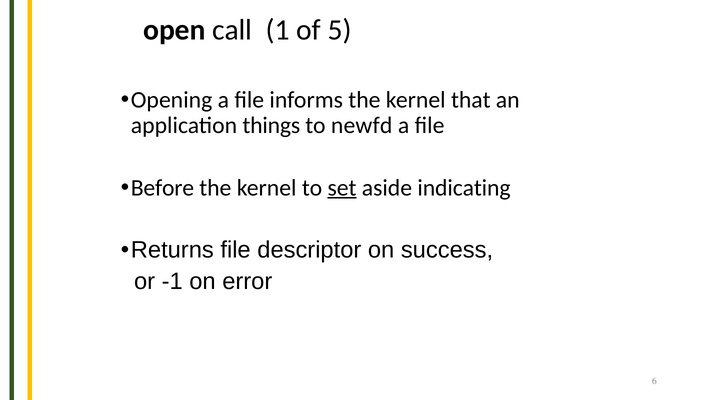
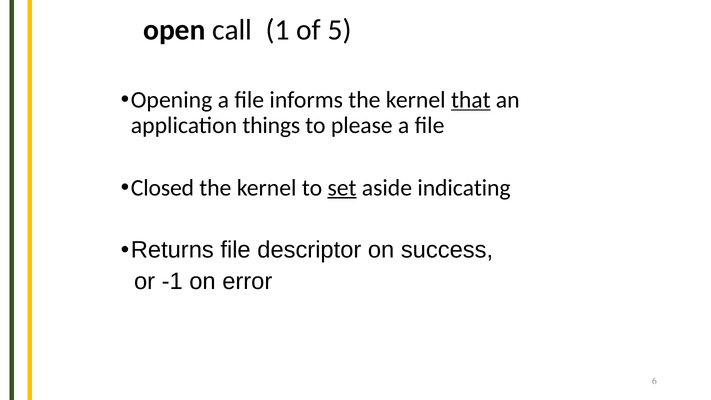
that underline: none -> present
newfd: newfd -> please
Before: Before -> Closed
